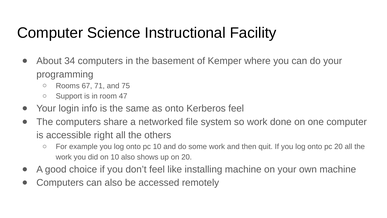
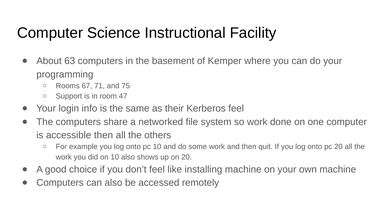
34: 34 -> 63
as onto: onto -> their
accessible right: right -> then
